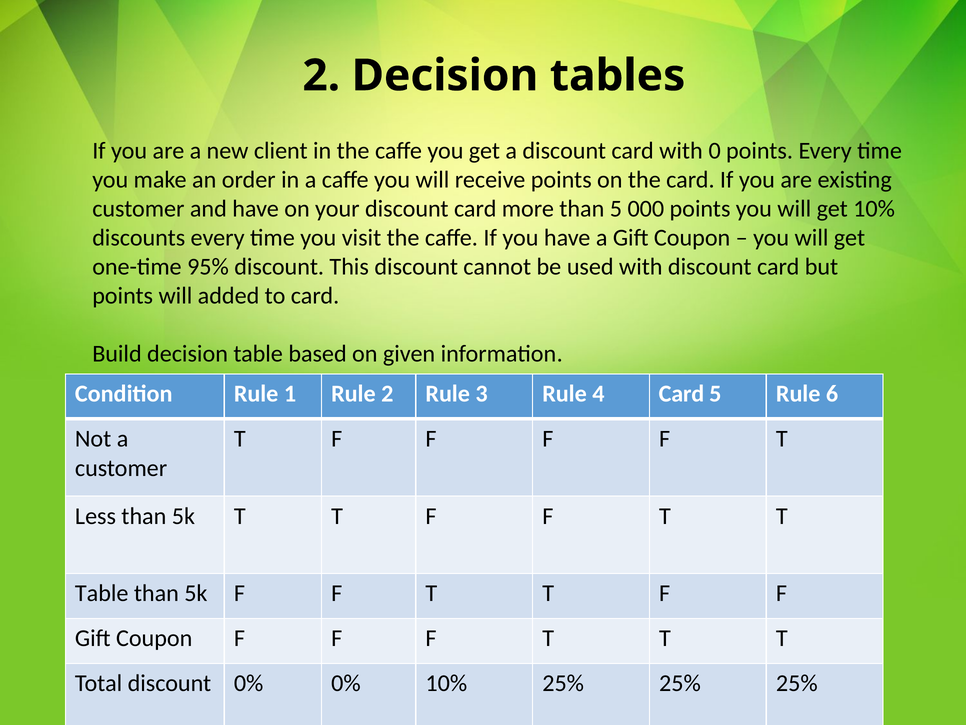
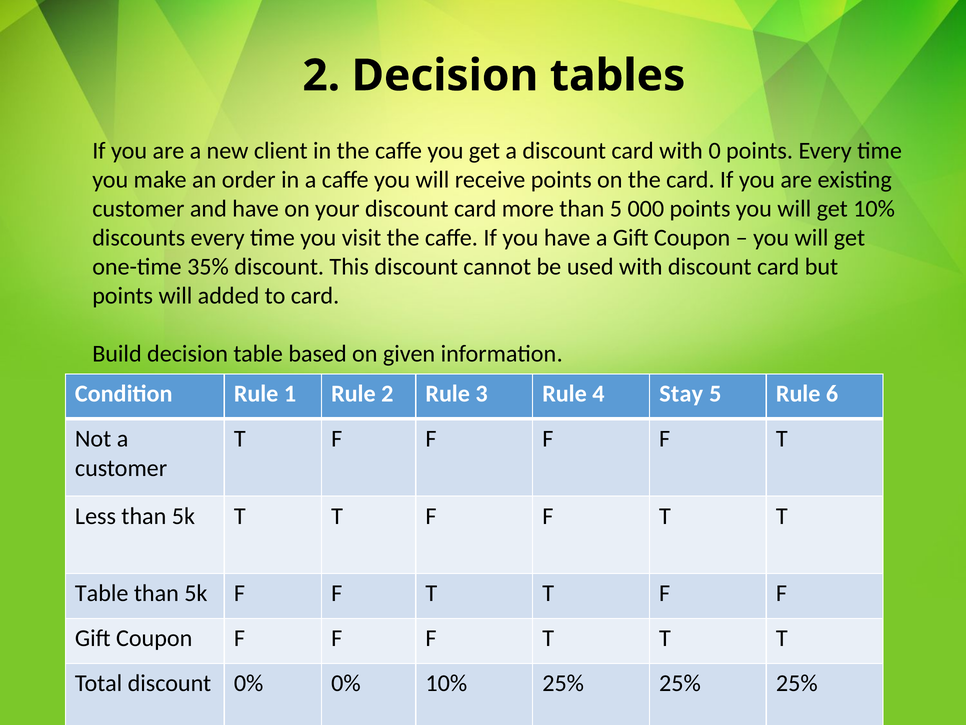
95%: 95% -> 35%
4 Card: Card -> Stay
